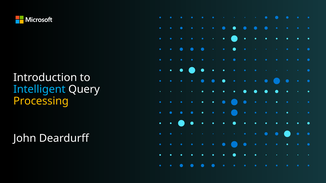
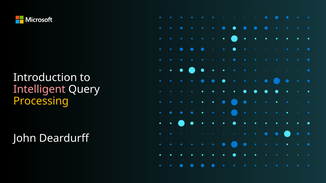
Intelligent colour: light blue -> pink
